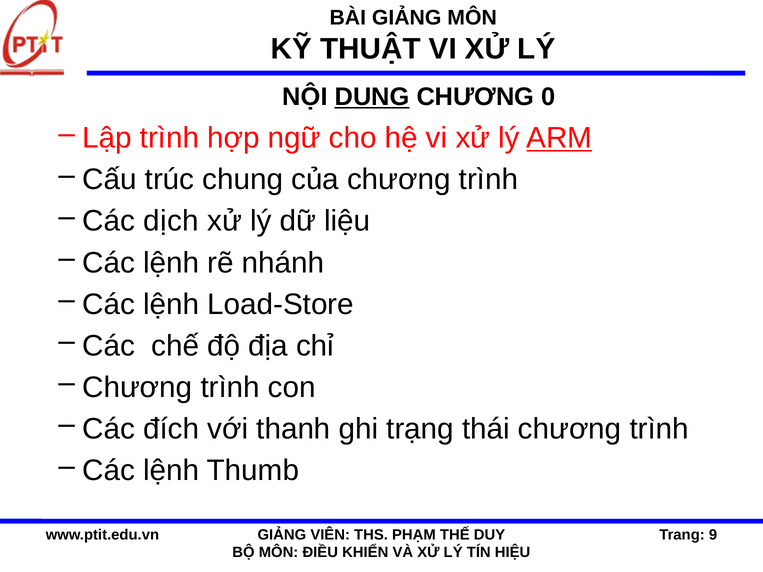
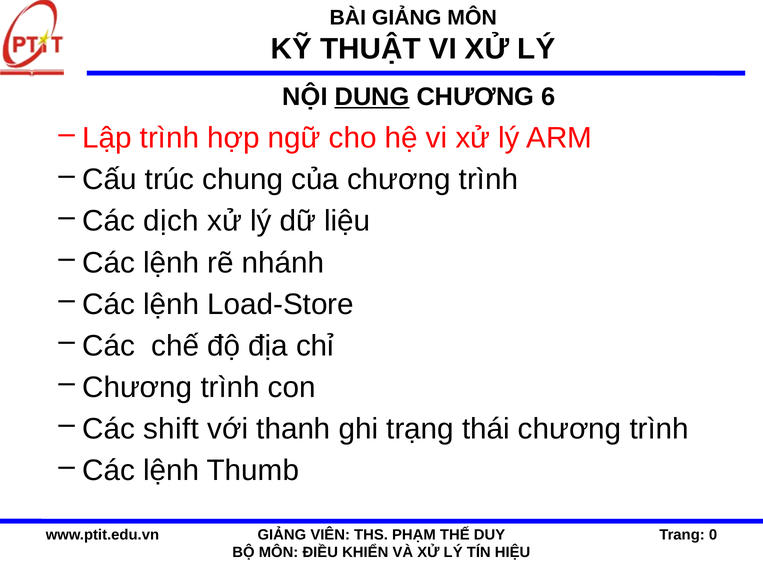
0: 0 -> 6
ARM underline: present -> none
đích: đích -> shift
9: 9 -> 0
